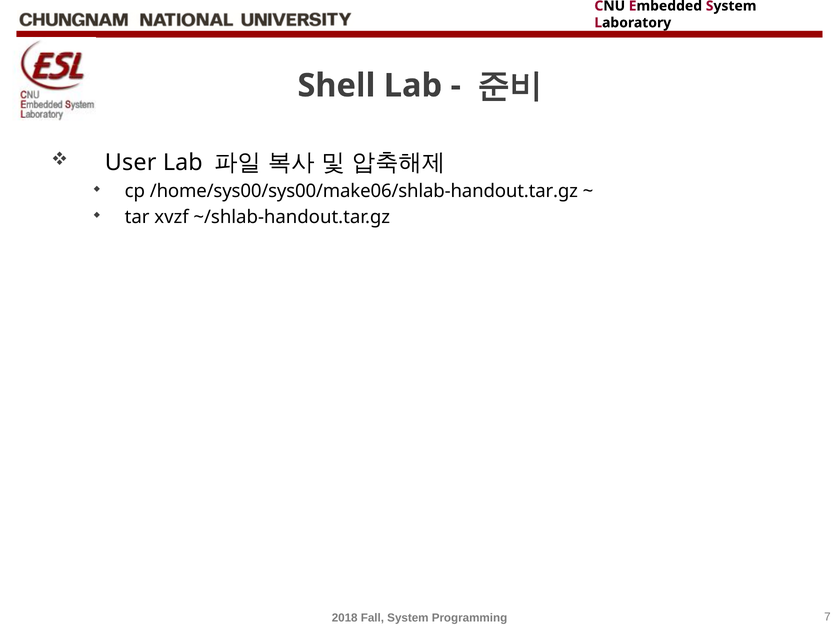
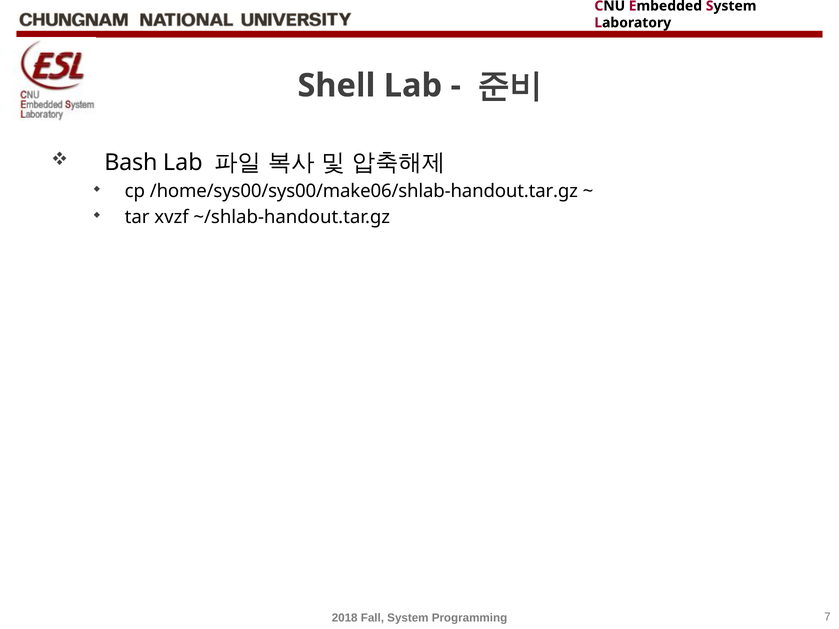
User: User -> Bash
